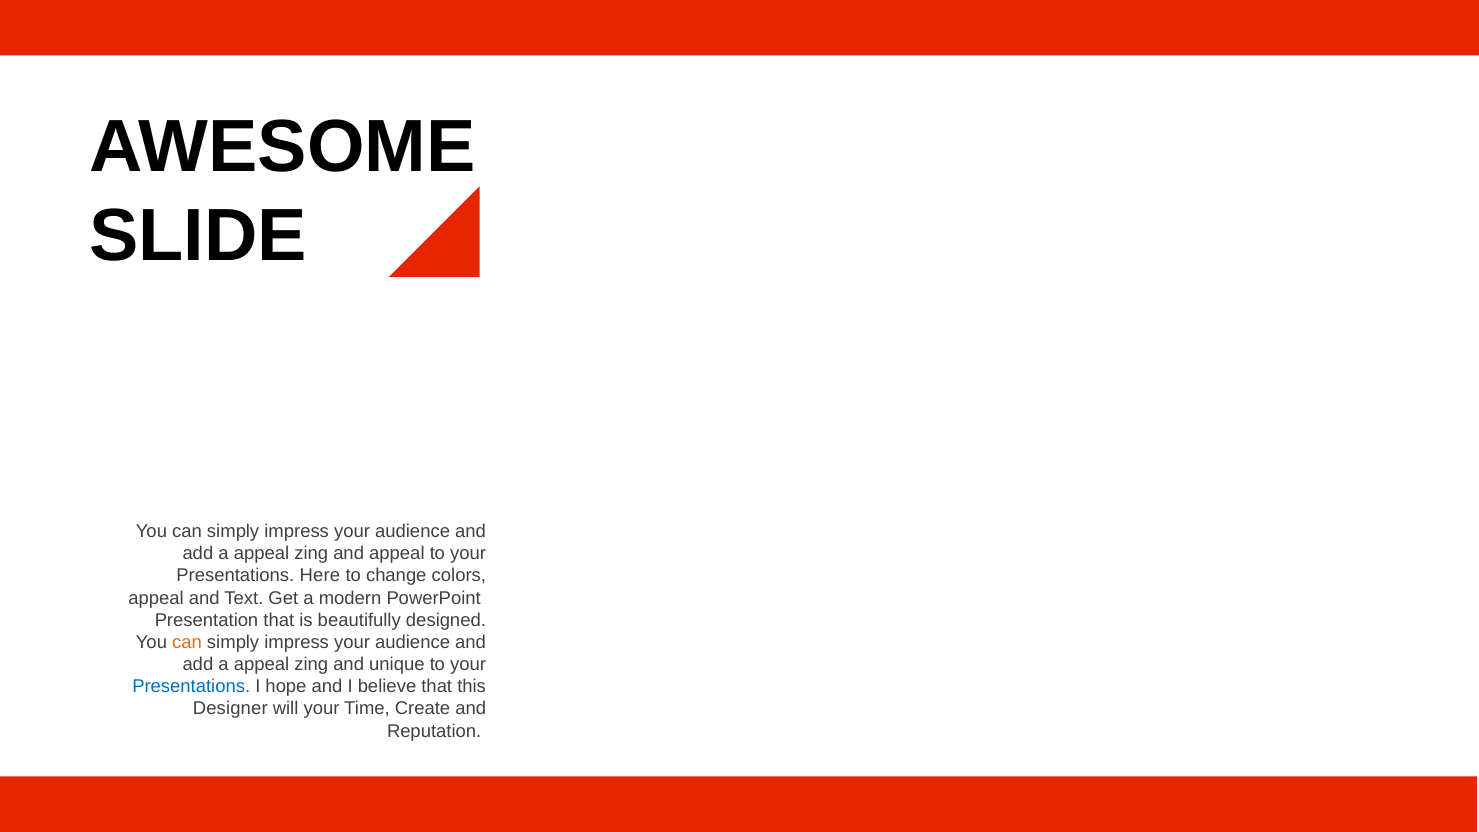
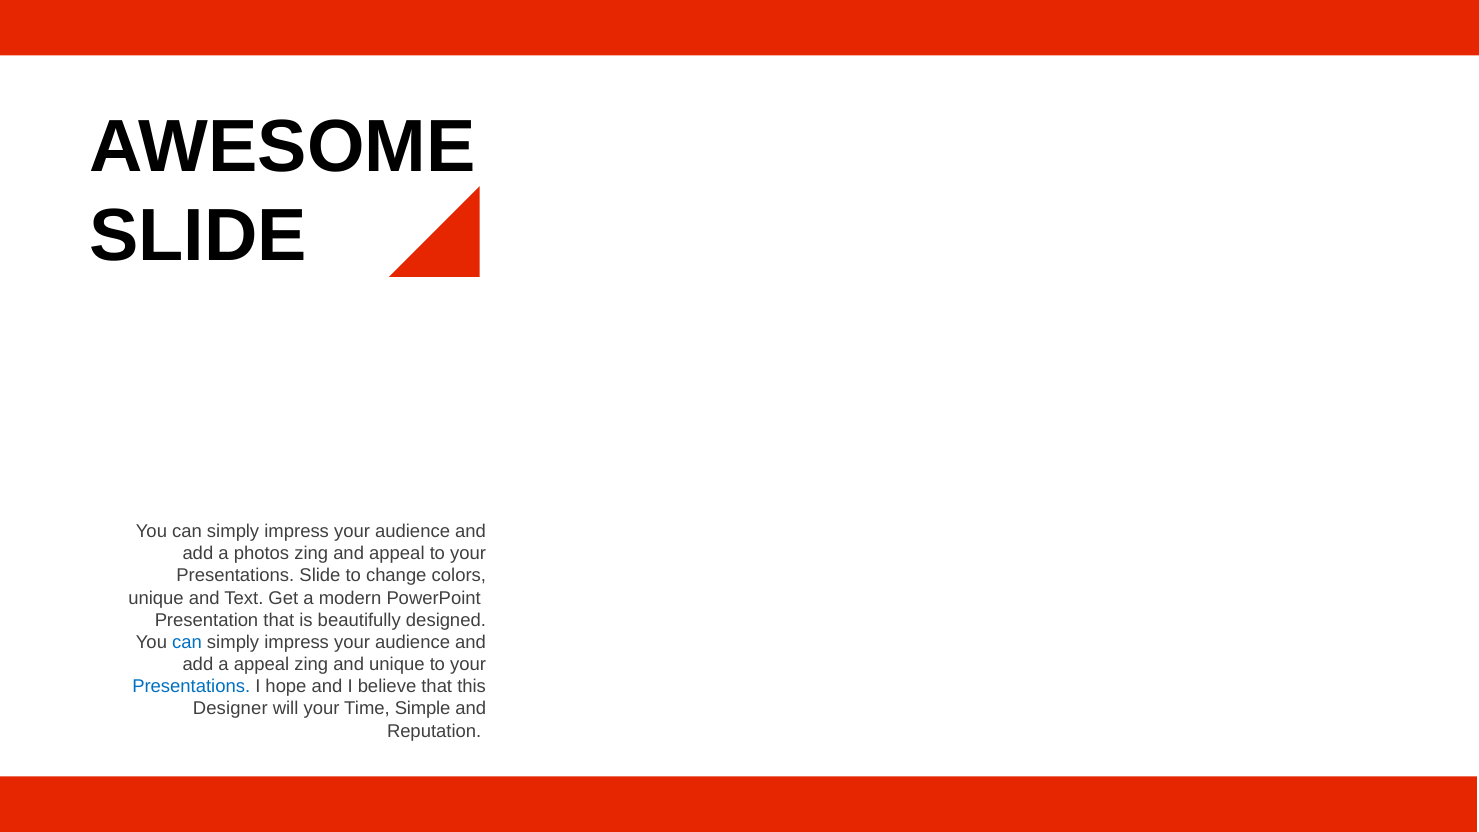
appeal at (261, 554): appeal -> photos
Presentations Here: Here -> Slide
appeal at (156, 598): appeal -> unique
can at (187, 642) colour: orange -> blue
Create: Create -> Simple
